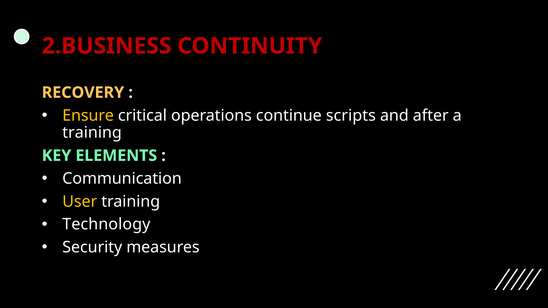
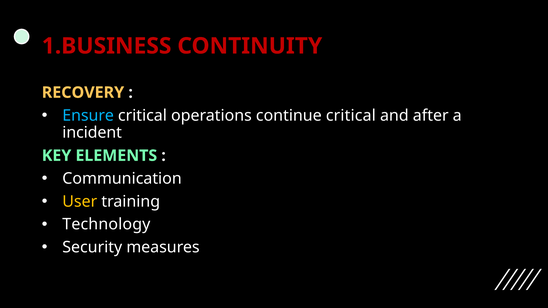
2.BUSINESS: 2.BUSINESS -> 1.BUSINESS
Ensure colour: yellow -> light blue
continue scripts: scripts -> critical
training at (92, 133): training -> incident
